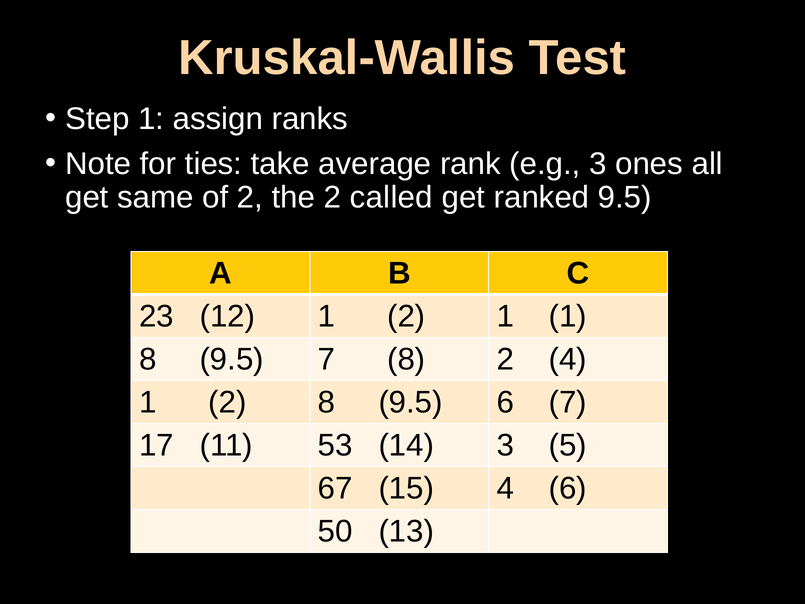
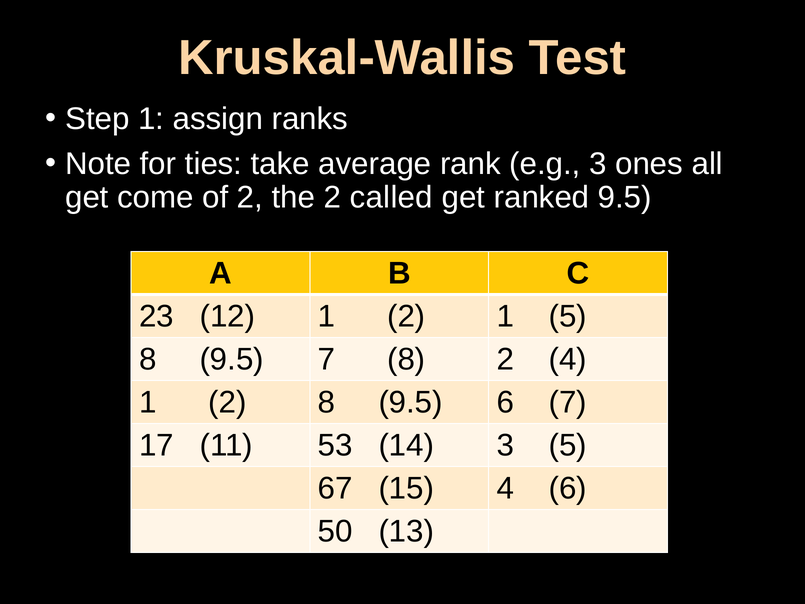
same: same -> come
1 1: 1 -> 5
